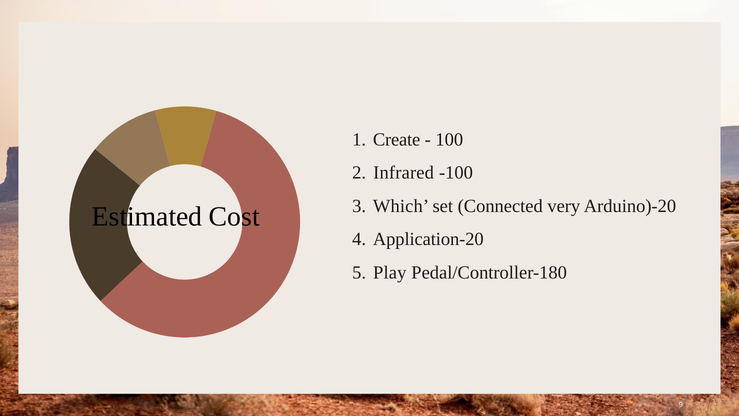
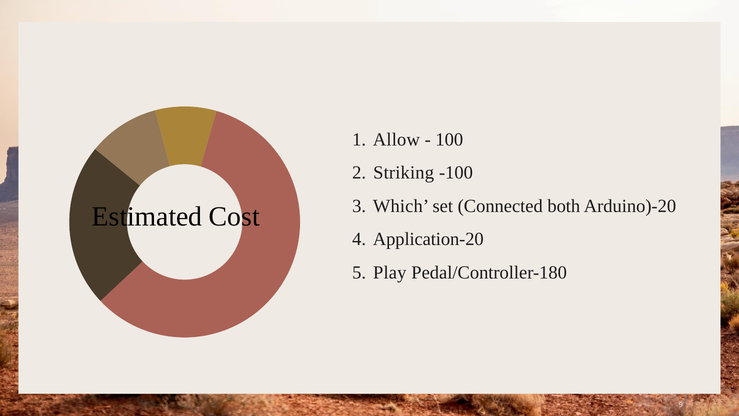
Create: Create -> Allow
Infrared: Infrared -> Striking
very: very -> both
